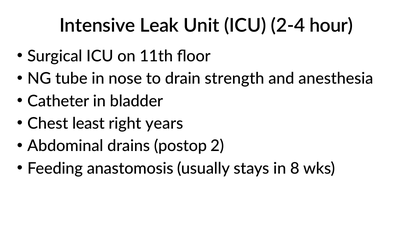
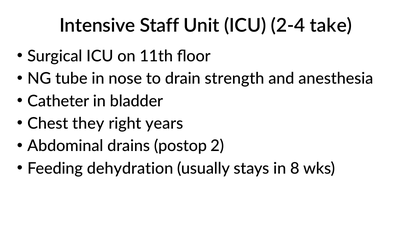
Leak: Leak -> Staff
hour: hour -> take
least: least -> they
anastomosis: anastomosis -> dehydration
